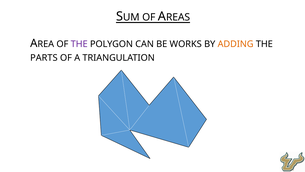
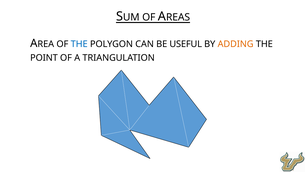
THE at (79, 44) colour: purple -> blue
WORKS: WORKS -> USEFUL
PARTS: PARTS -> POINT
